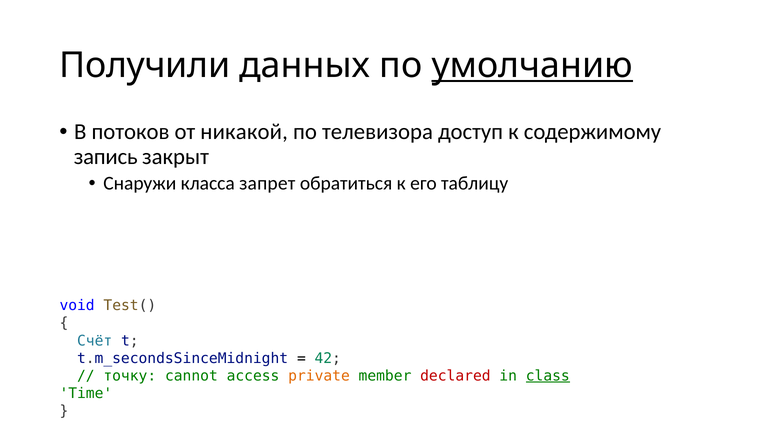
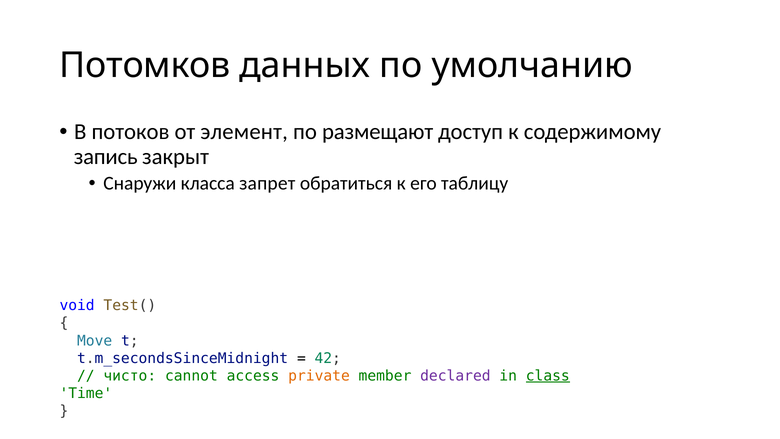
Получили: Получили -> Потомков
умолчанию underline: present -> none
никакой: никакой -> элемент
телевизора: телевизора -> размещают
Счёт: Счёт -> Move
точку: точку -> чисто
declared colour: red -> purple
